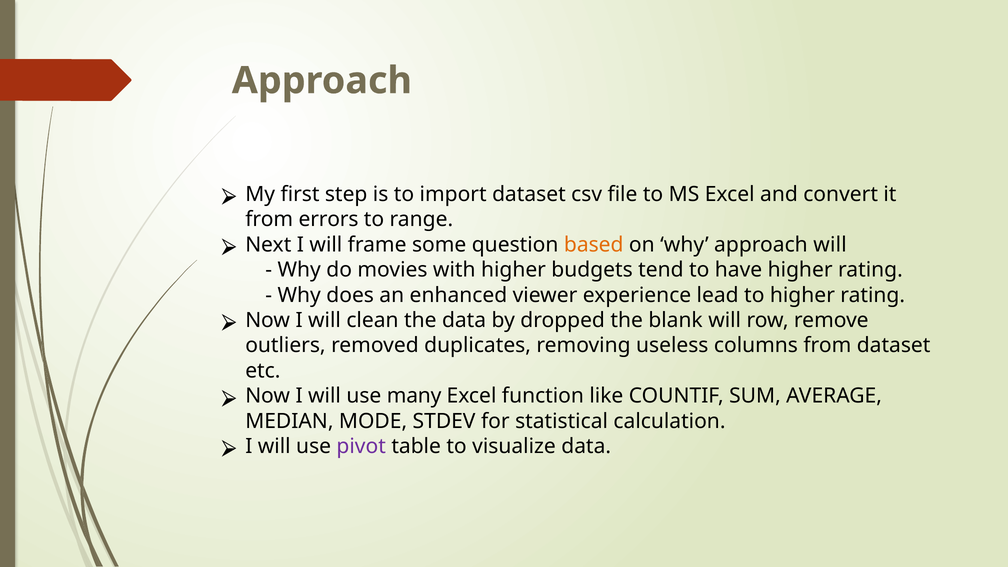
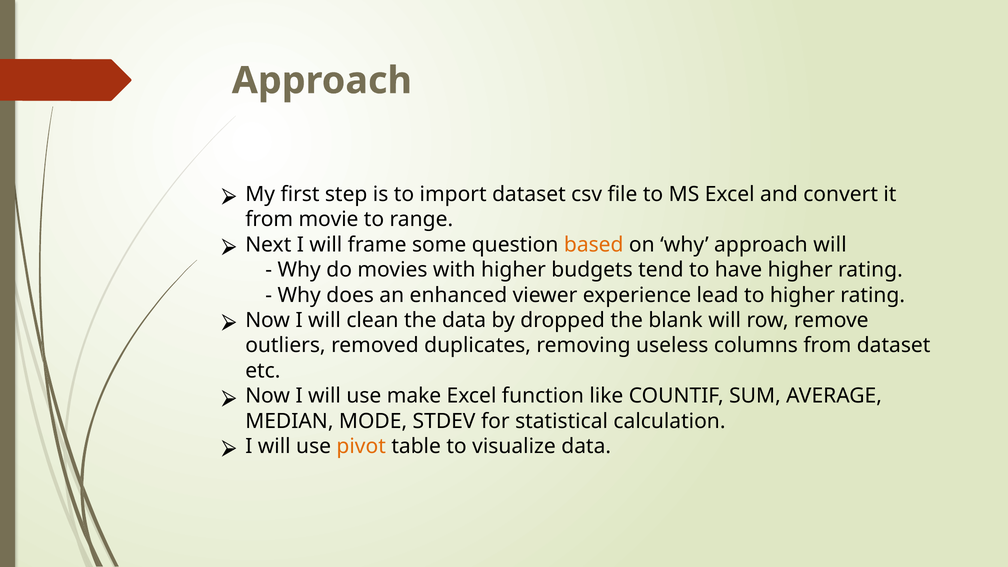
errors: errors -> movie
many: many -> make
pivot colour: purple -> orange
